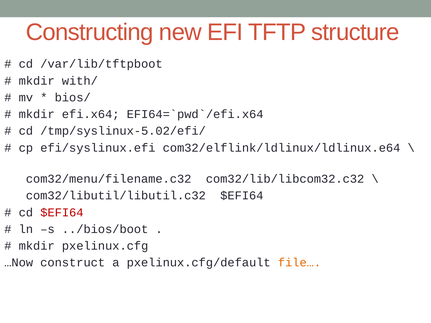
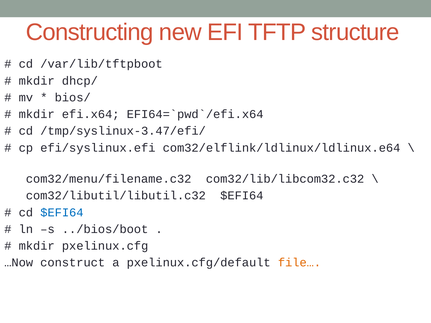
with/: with/ -> dhcp/
/tmp/syslinux-5.02/efi/: /tmp/syslinux-5.02/efi/ -> /tmp/syslinux-3.47/efi/
$EFI64 at (62, 213) colour: red -> blue
